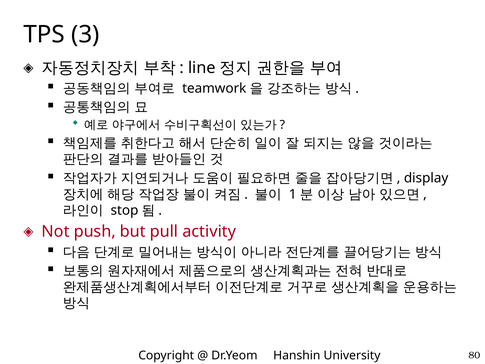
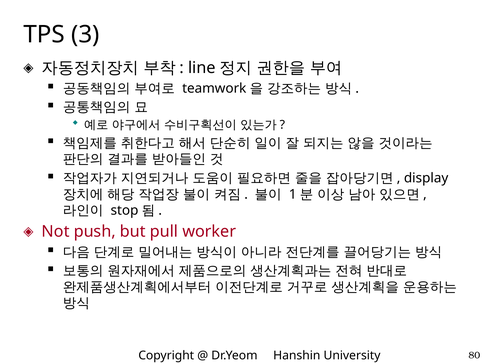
activity: activity -> worker
